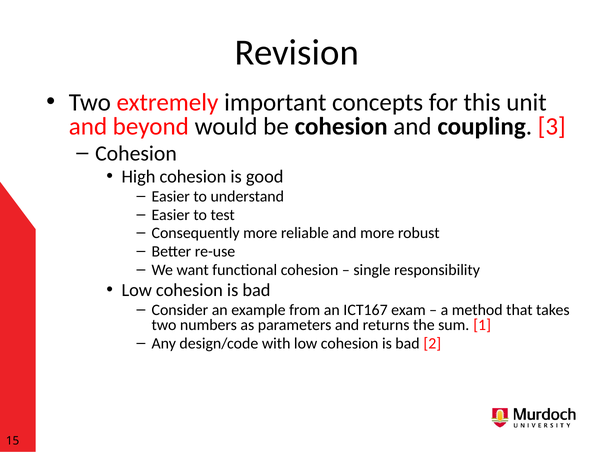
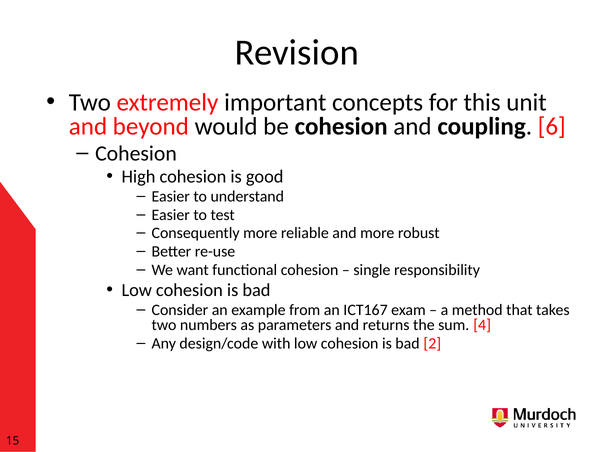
3: 3 -> 6
1: 1 -> 4
